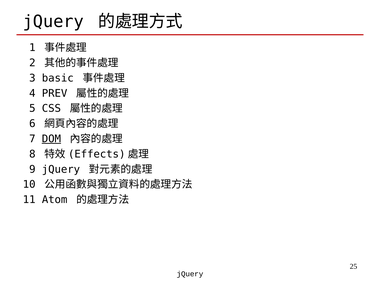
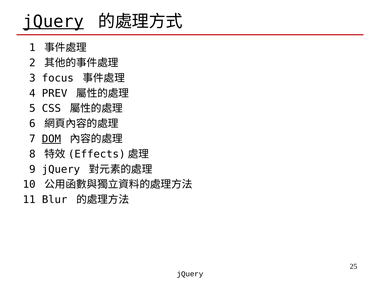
jQuery at (53, 22) underline: none -> present
basic: basic -> focus
Atom: Atom -> Blur
